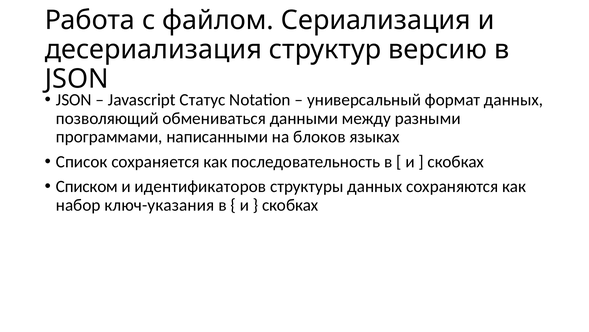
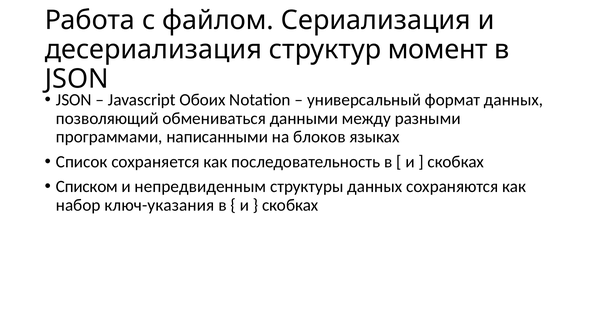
версию: версию -> момент
Статус: Статус -> Обоих
идентификаторов: идентификаторов -> непредвиденным
